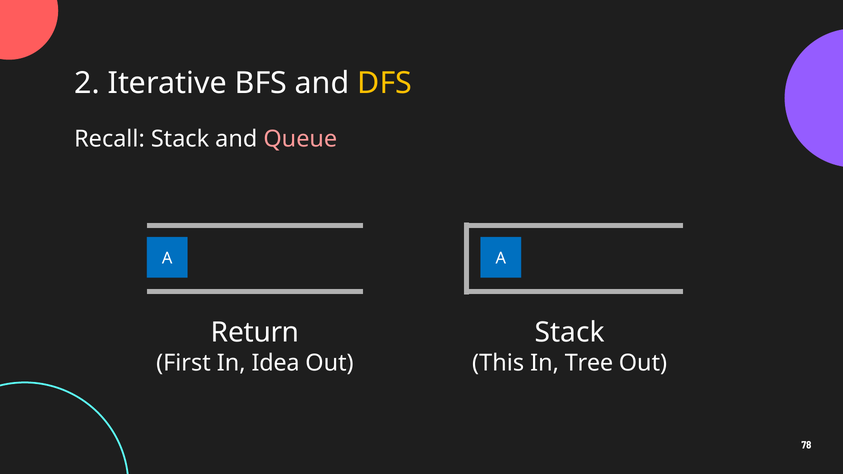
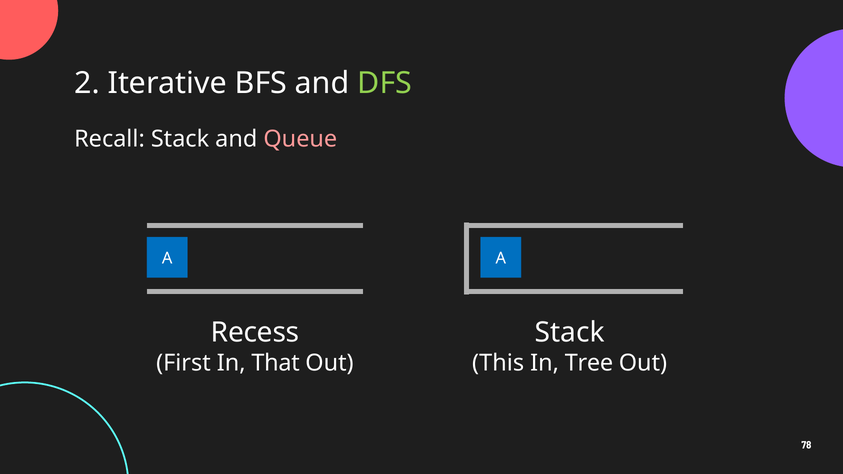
DFS colour: yellow -> light green
Return: Return -> Recess
Idea: Idea -> That
